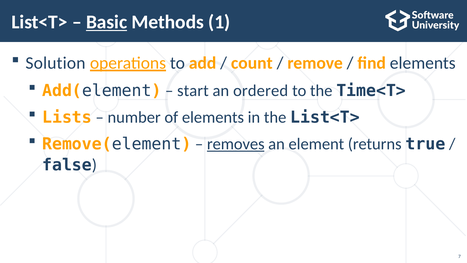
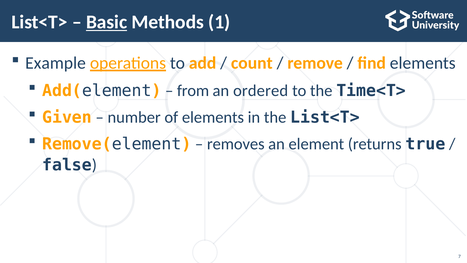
Solution: Solution -> Example
start: start -> from
Lists: Lists -> Given
removes underline: present -> none
